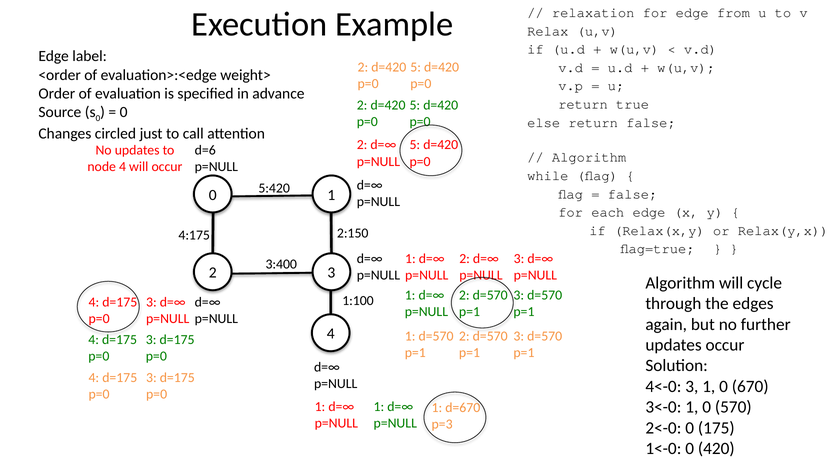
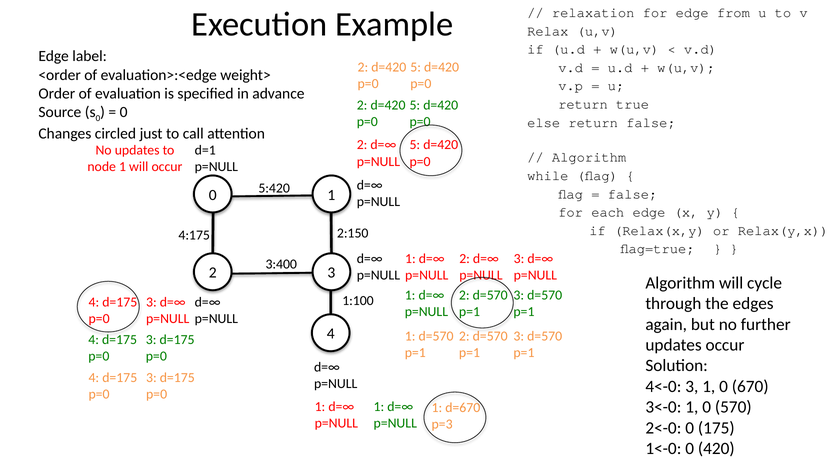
d=6: d=6 -> d=1
node 4: 4 -> 1
